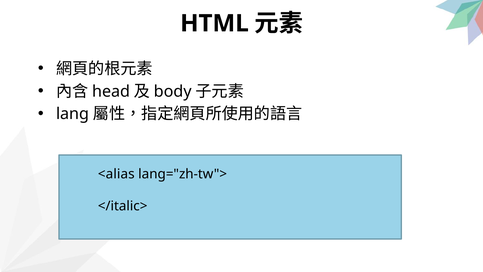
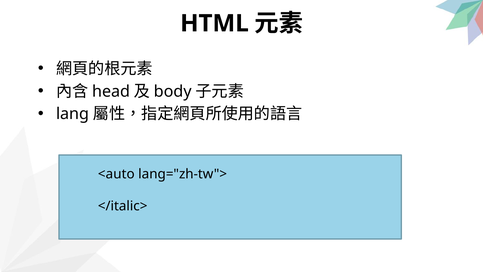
<alias: <alias -> <auto
